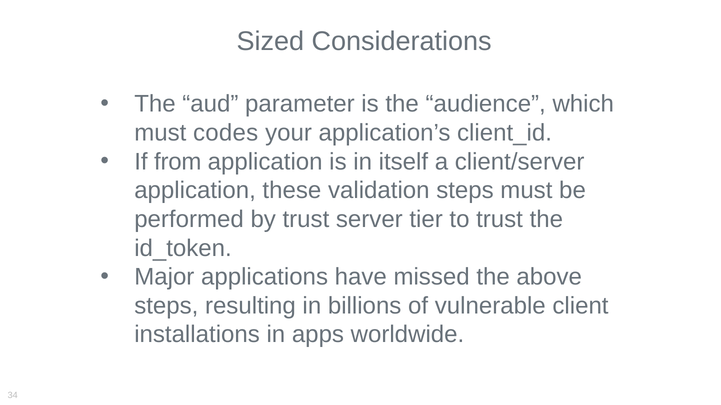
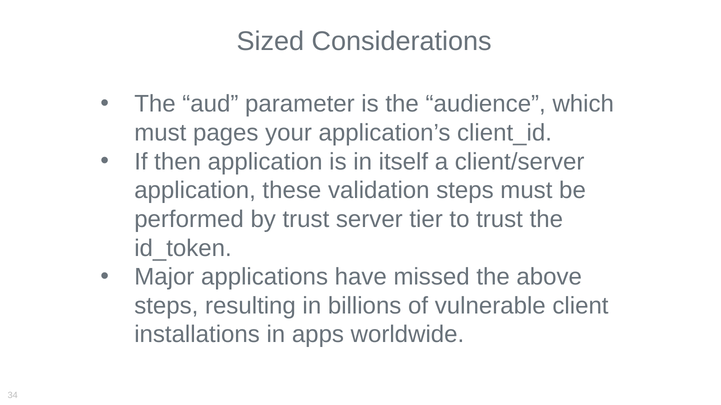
codes: codes -> pages
from: from -> then
